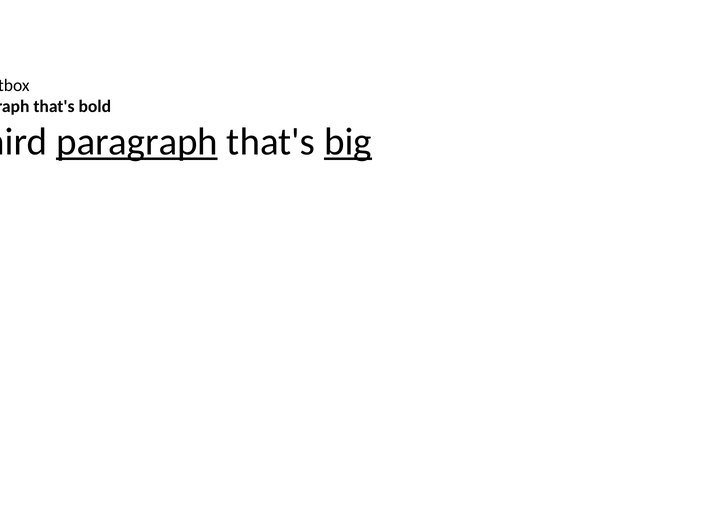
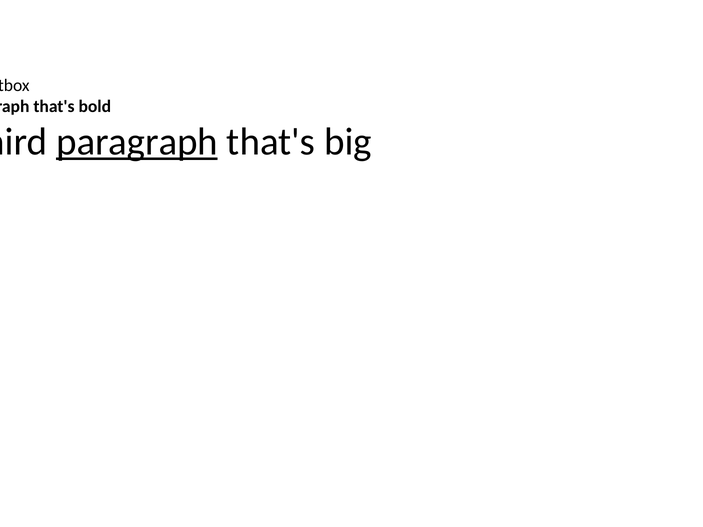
big underline: present -> none
